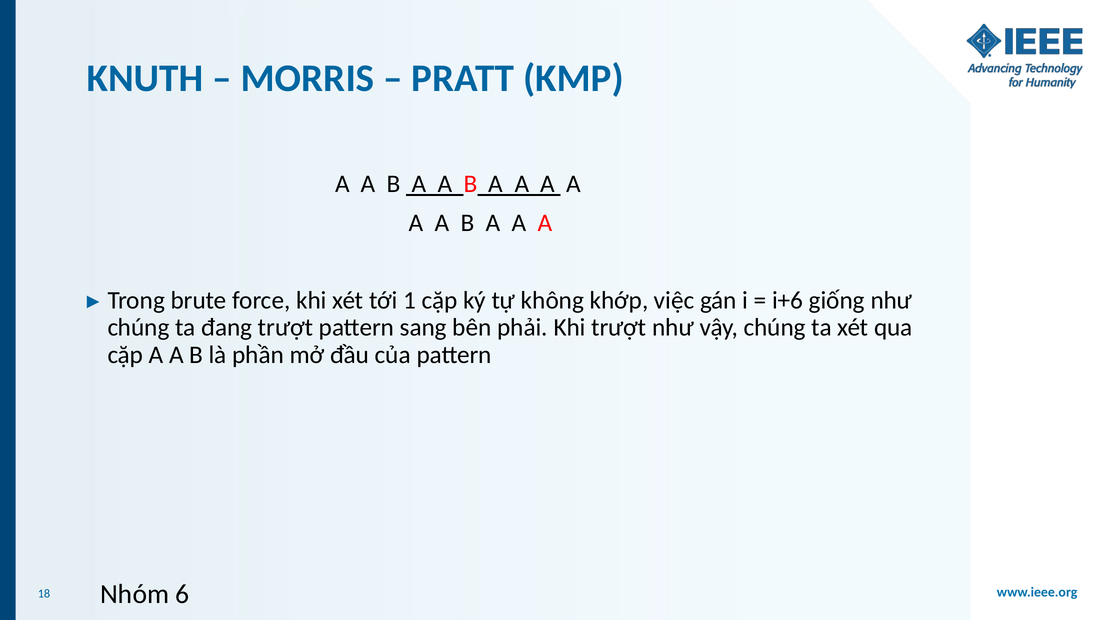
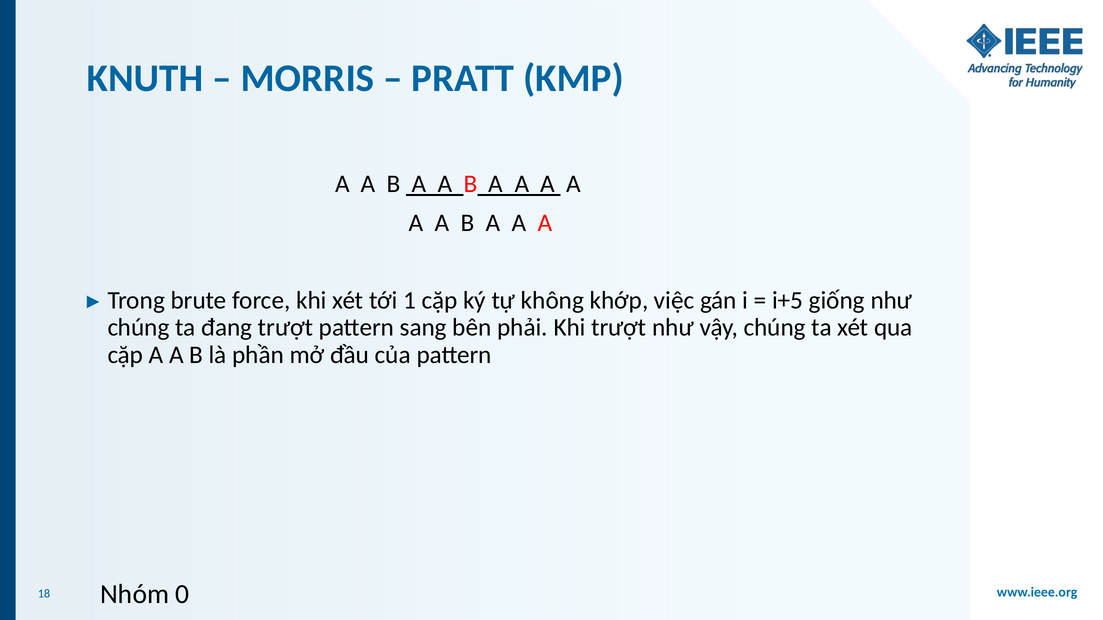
i+6: i+6 -> i+5
6: 6 -> 0
